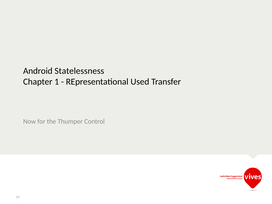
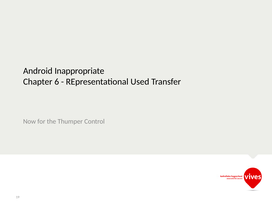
Statelessness: Statelessness -> Inappropriate
1: 1 -> 6
